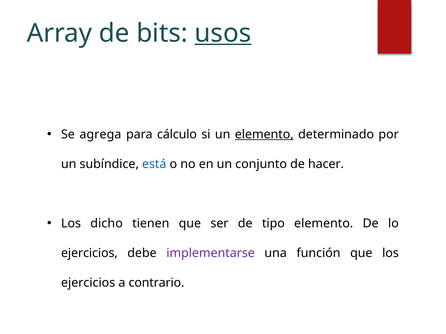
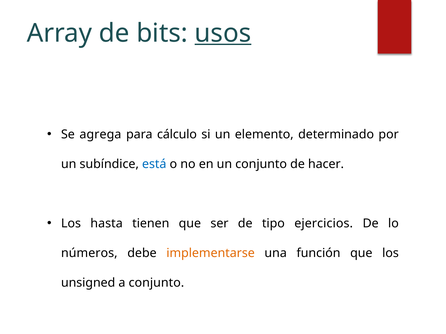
elemento at (264, 135) underline: present -> none
dicho: dicho -> hasta
tipo elemento: elemento -> ejercicios
ejercicios at (89, 254): ejercicios -> números
implementarse colour: purple -> orange
ejercicios at (88, 283): ejercicios -> unsigned
a contrario: contrario -> conjunto
